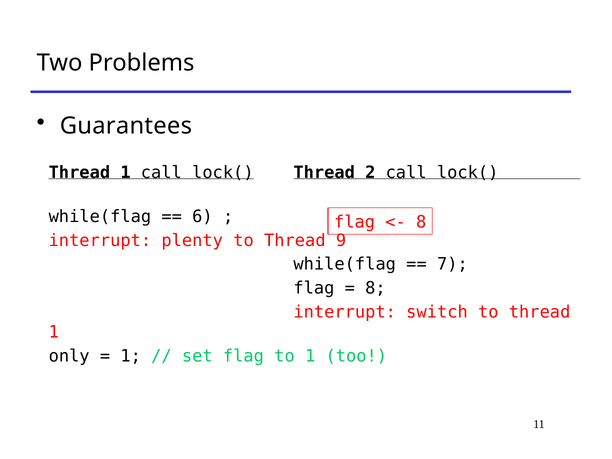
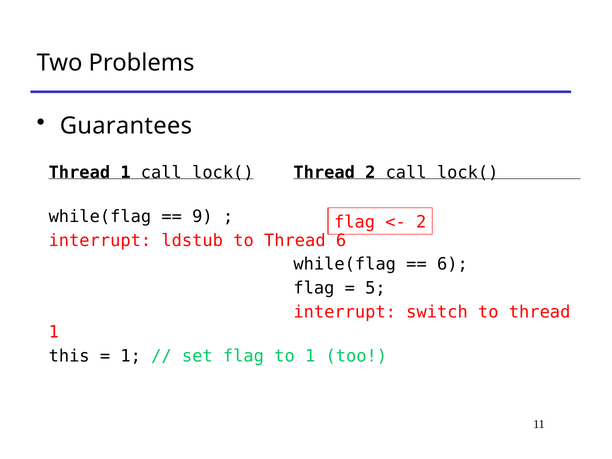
6: 6 -> 9
8 at (421, 222): 8 -> 2
plenty: plenty -> ldstub
Thread 9: 9 -> 6
7 at (452, 264): 7 -> 6
8 at (375, 288): 8 -> 5
only: only -> this
